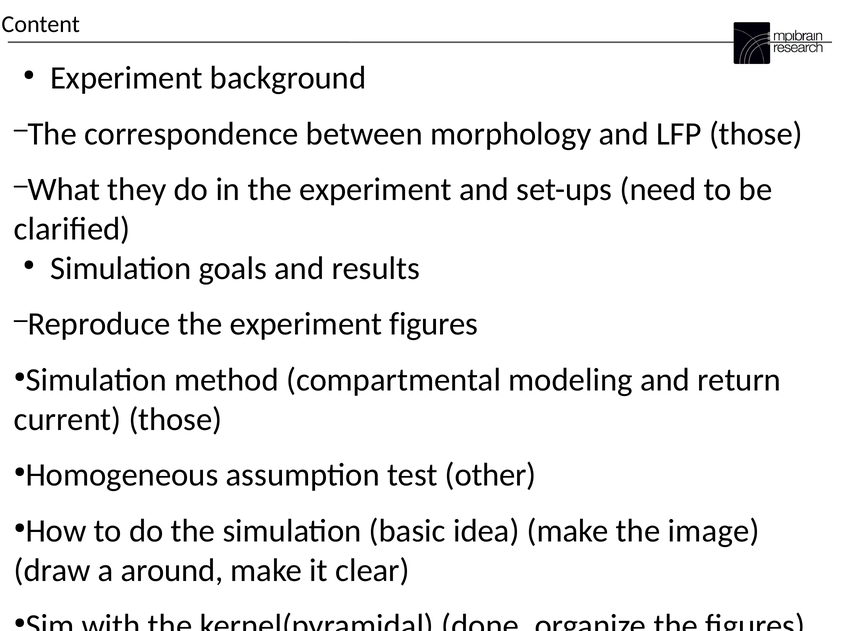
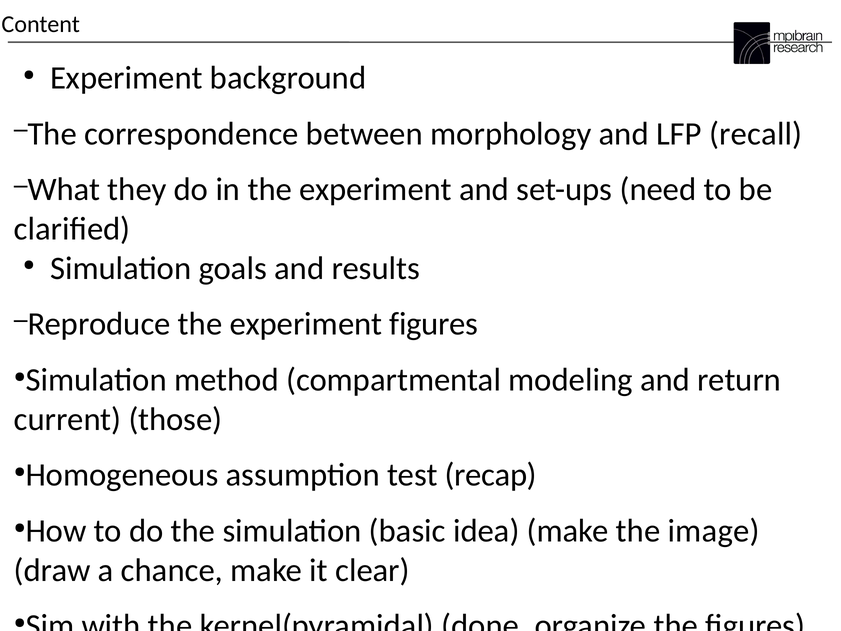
LFP those: those -> recall
other: other -> recap
around: around -> chance
